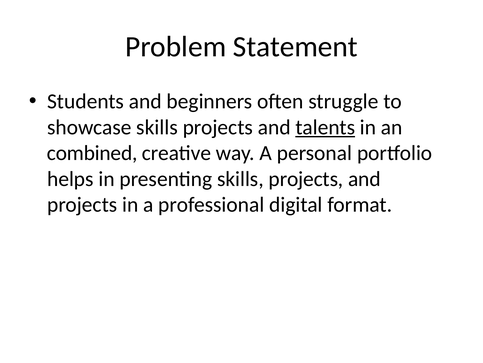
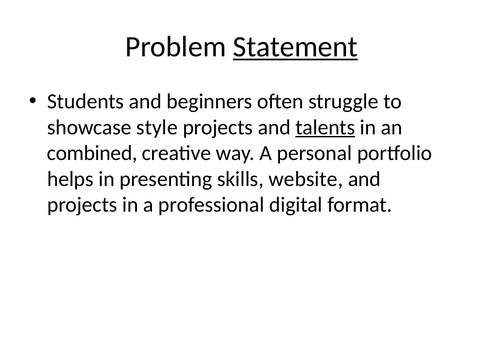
Statement underline: none -> present
showcase skills: skills -> style
presenting skills projects: projects -> website
